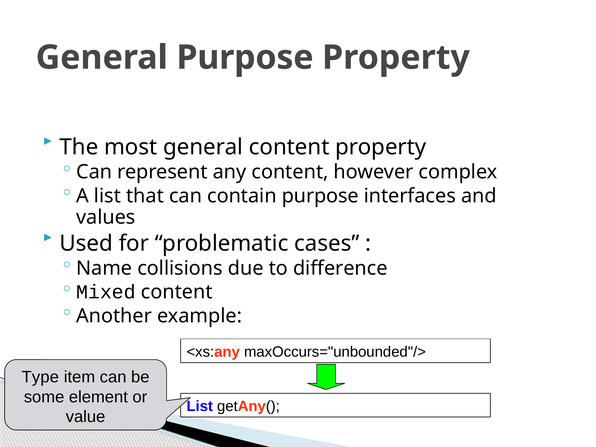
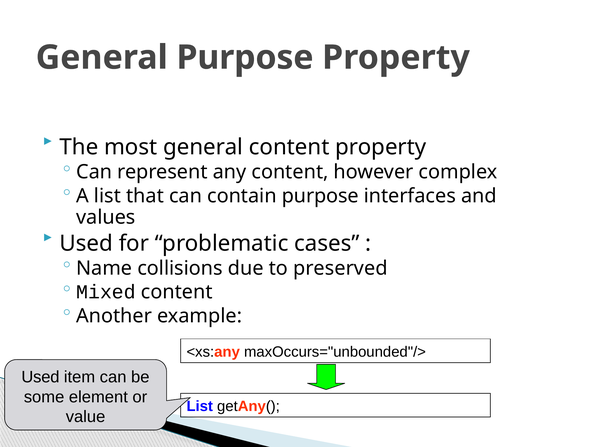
difference: difference -> preserved
Type at (40, 377): Type -> Used
